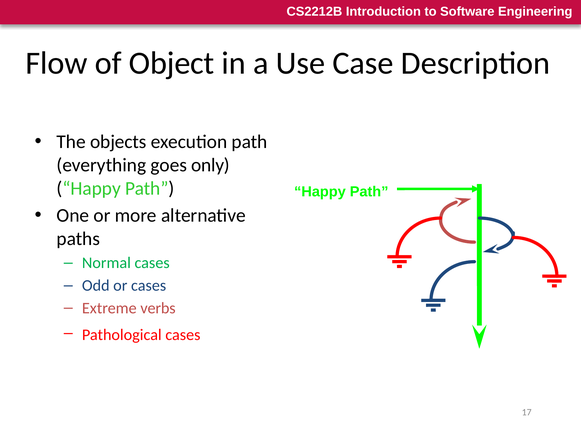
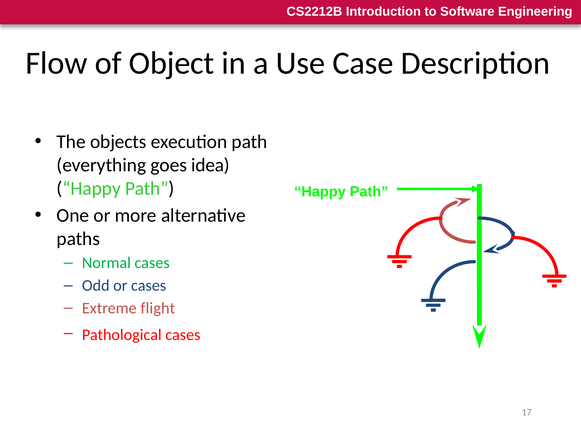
only: only -> idea
verbs: verbs -> flight
